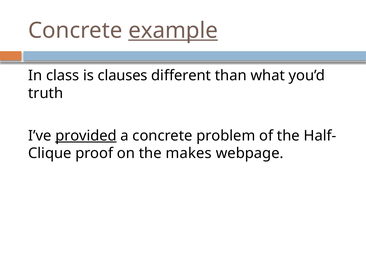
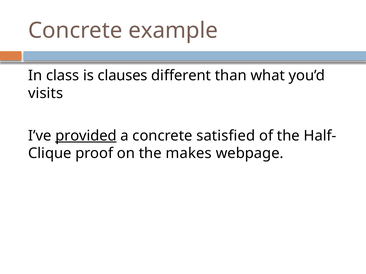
example underline: present -> none
truth: truth -> visits
problem: problem -> satisfied
